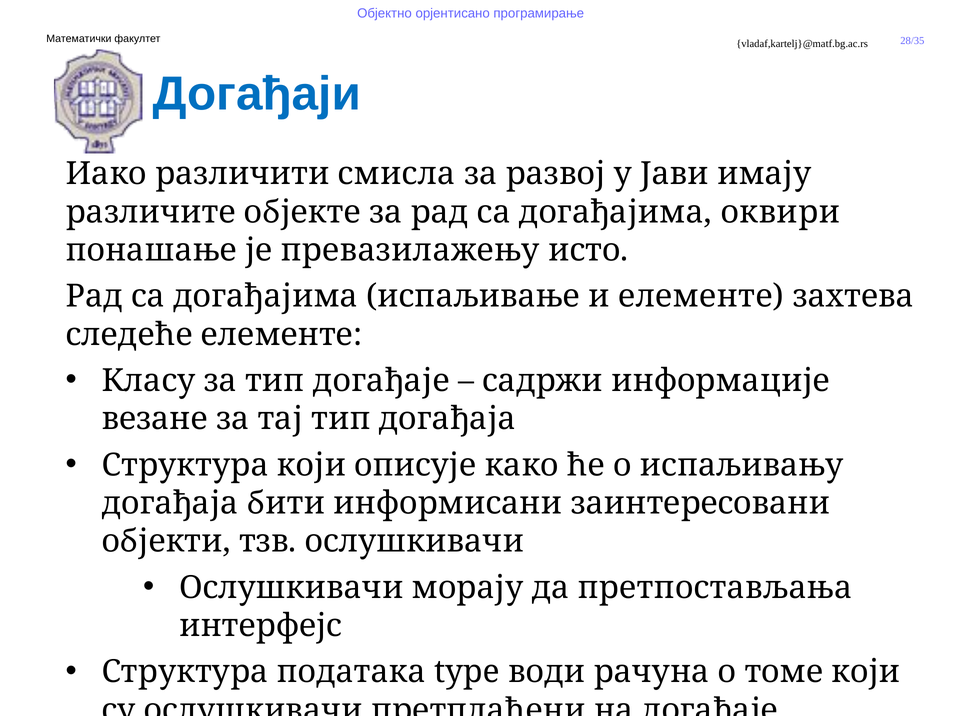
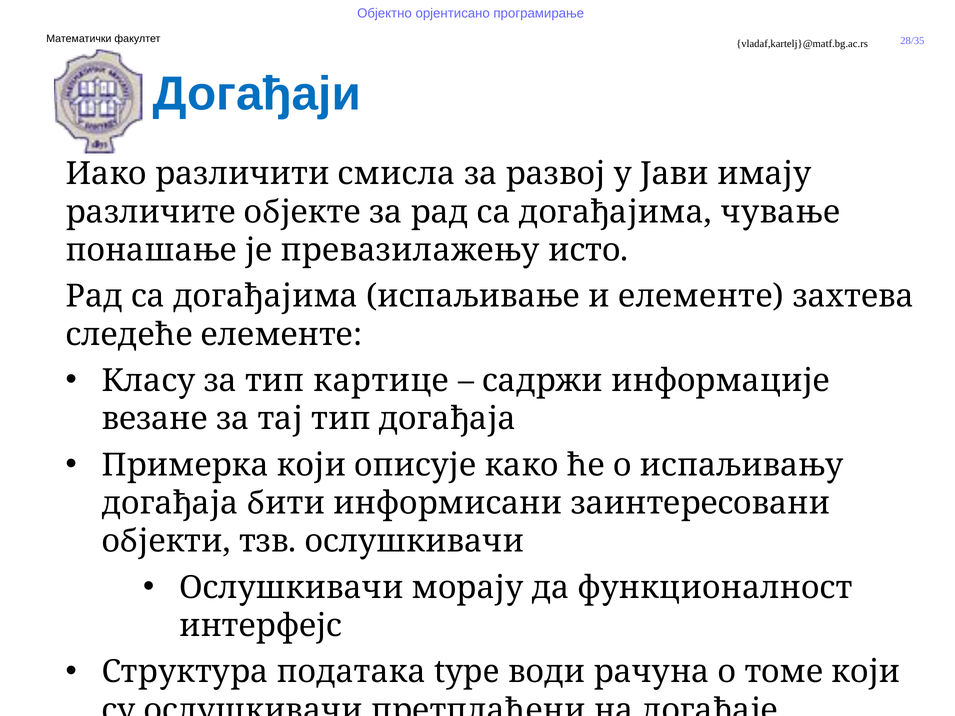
оквири: оквири -> чување
тип догађаје: догађаје -> картице
Структура at (185, 465): Структура -> Примерка
претпостављања: претпостављања -> функционалност
